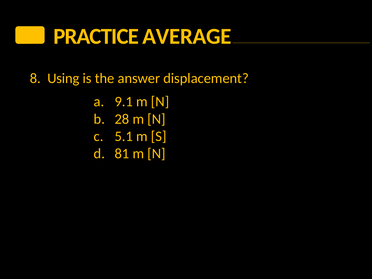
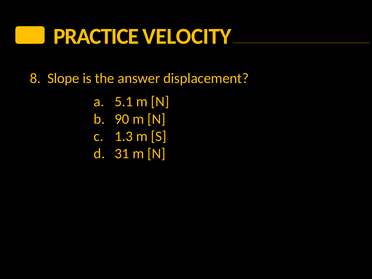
AVERAGE: AVERAGE -> VELOCITY
Using: Using -> Slope
9.1: 9.1 -> 5.1
28: 28 -> 90
5.1: 5.1 -> 1.3
81: 81 -> 31
